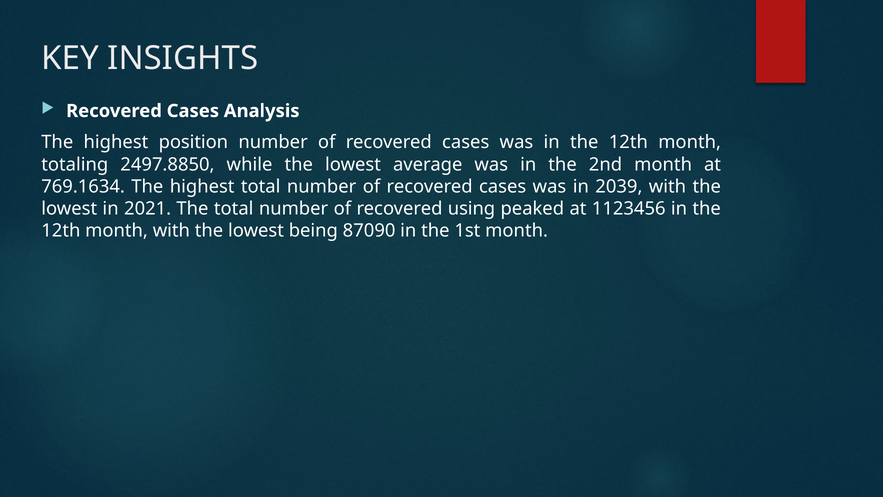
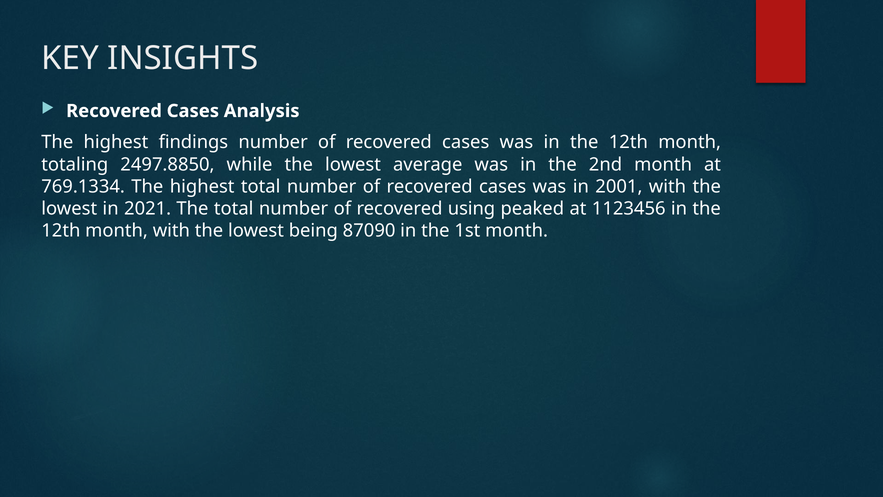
position: position -> findings
769.1634: 769.1634 -> 769.1334
2039: 2039 -> 2001
